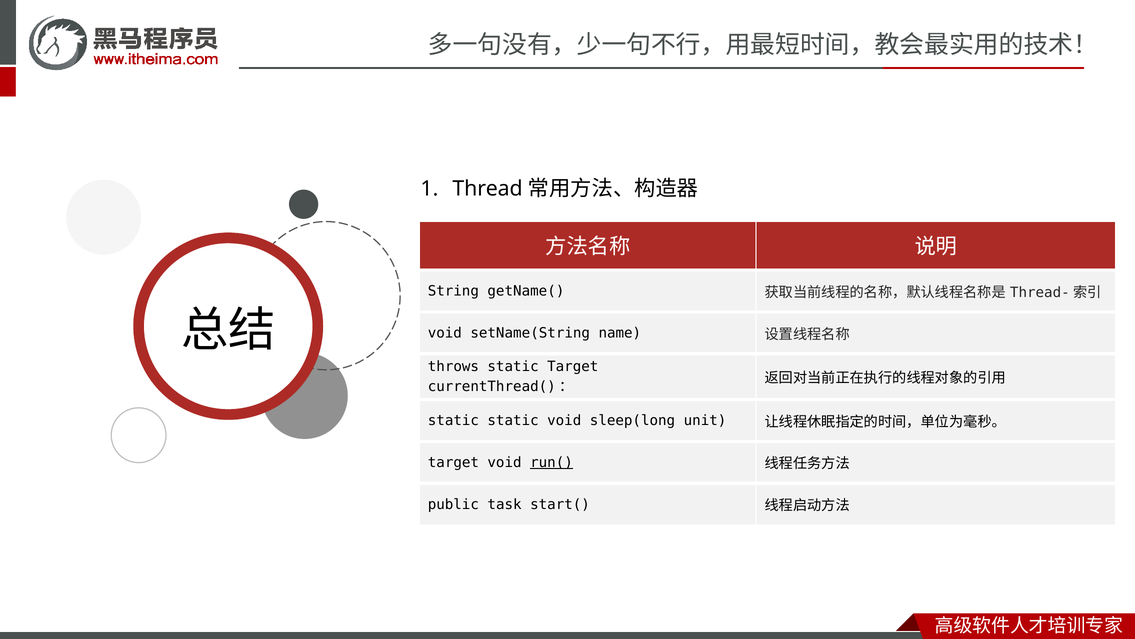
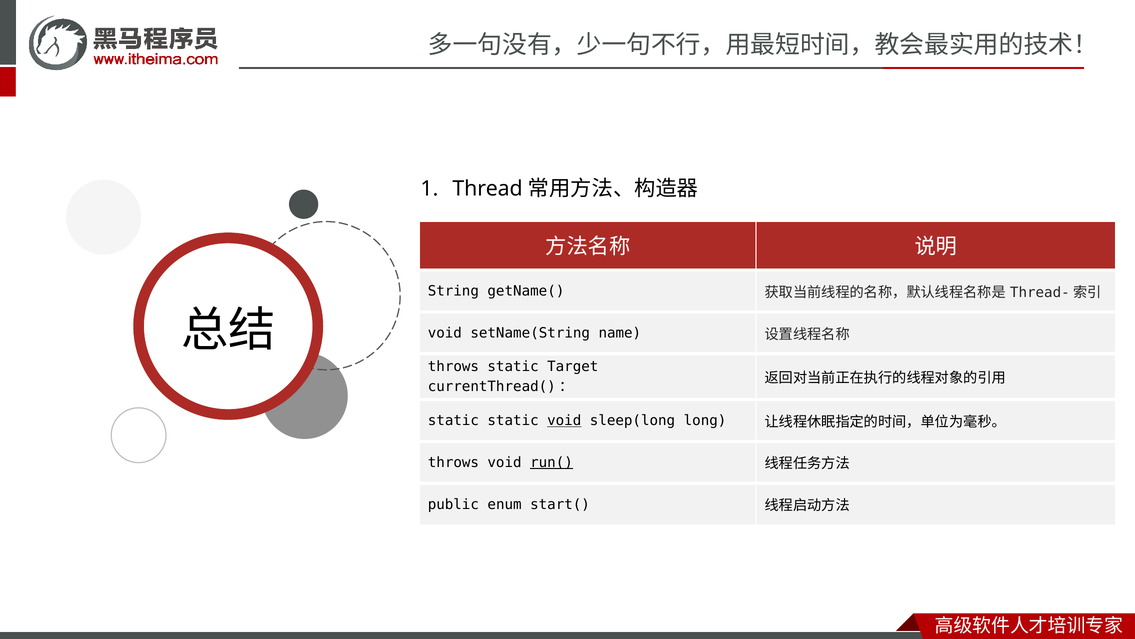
void at (564, 420) underline: none -> present
unit: unit -> long
target at (453, 462): target -> throws
task: task -> enum
